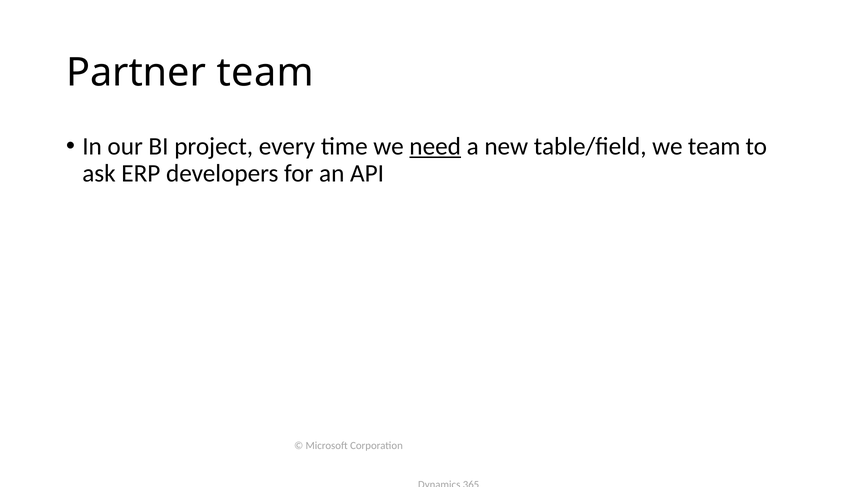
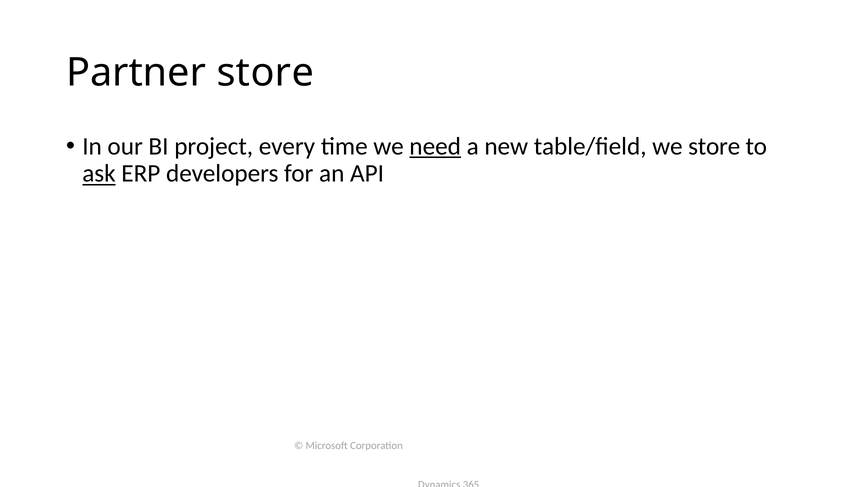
Partner team: team -> store
we team: team -> store
ask underline: none -> present
